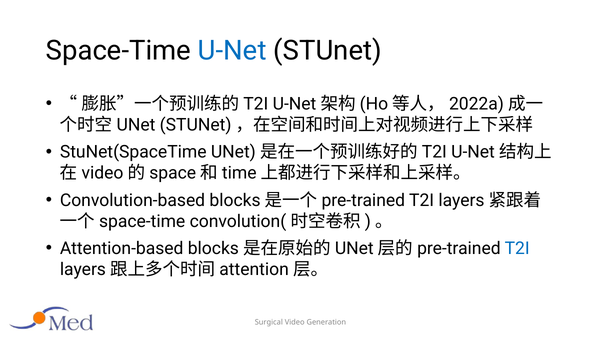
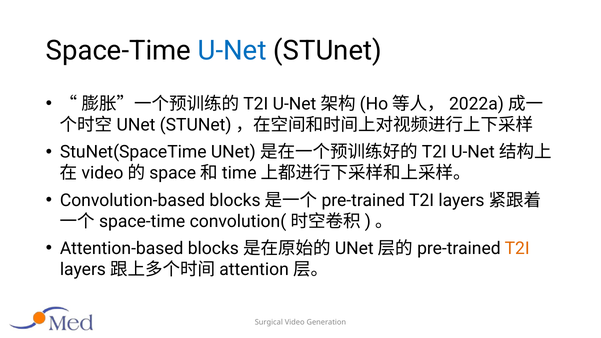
T2I at (517, 249) colour: blue -> orange
